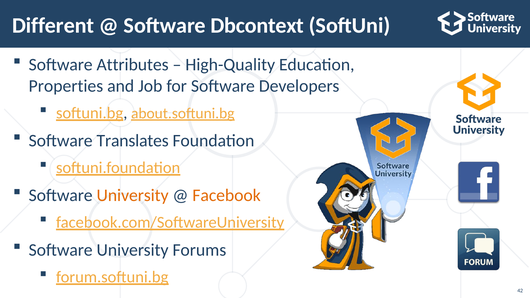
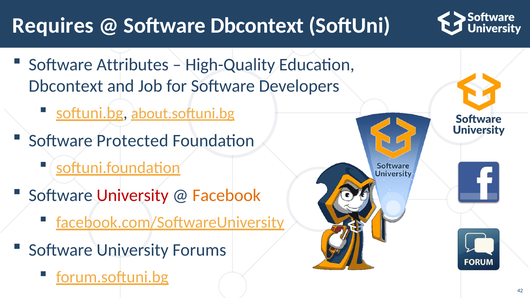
Different: Different -> Requires
Properties at (66, 86): Properties -> Dbcontext
Translates: Translates -> Protected
University at (133, 195) colour: orange -> red
